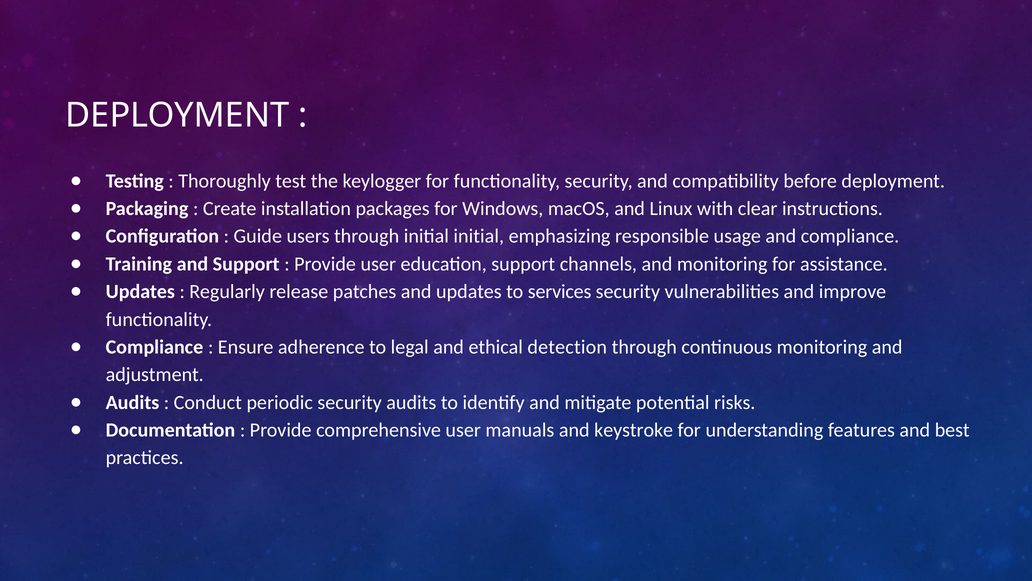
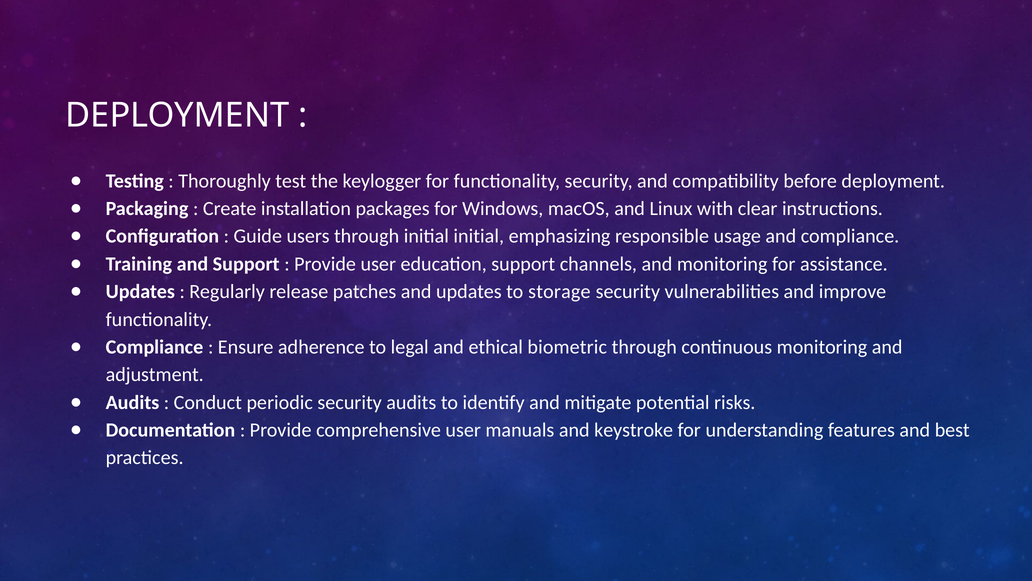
services: services -> storage
detection: detection -> biometric
